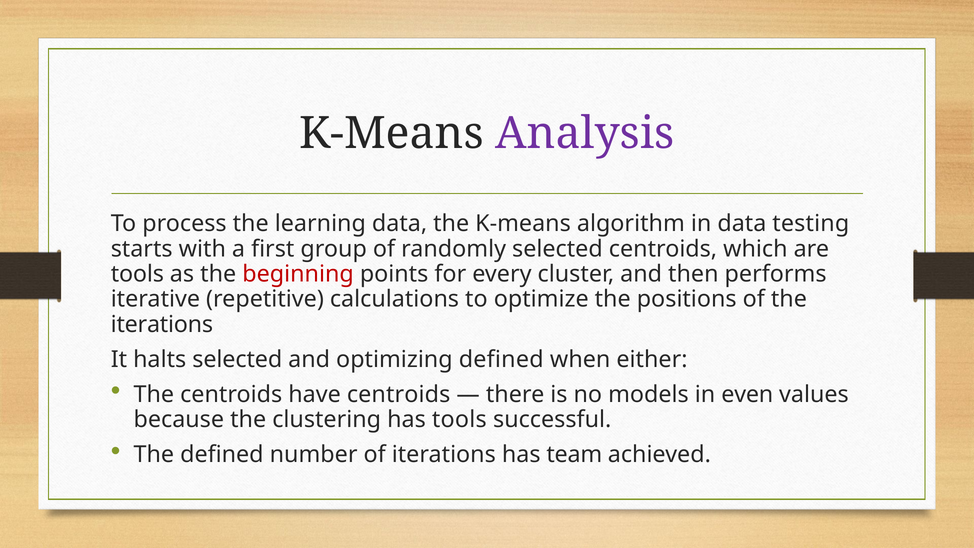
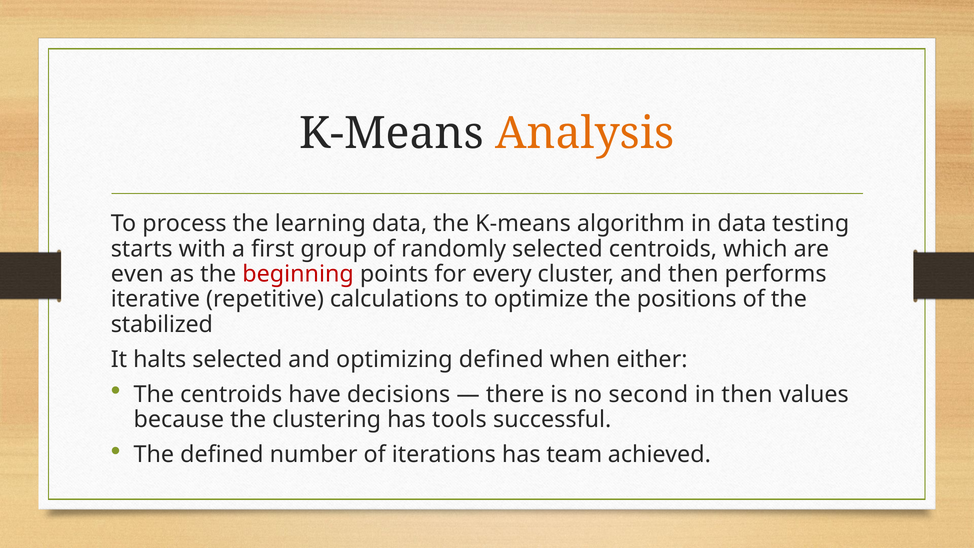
Analysis colour: purple -> orange
tools at (137, 274): tools -> even
iterations at (162, 324): iterations -> stabilized
have centroids: centroids -> decisions
models: models -> second
in even: even -> then
